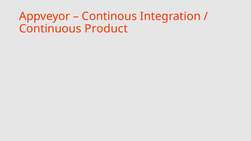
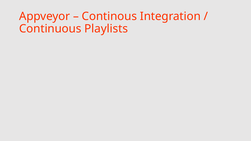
Product: Product -> Playlists
